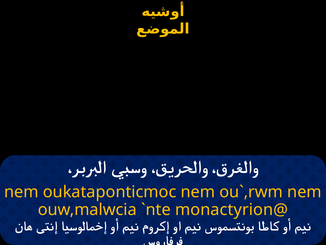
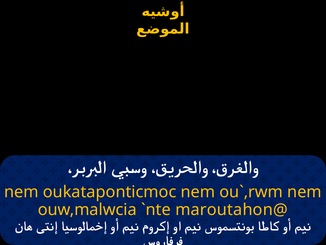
monactyrion@: monactyrion@ -> maroutahon@
